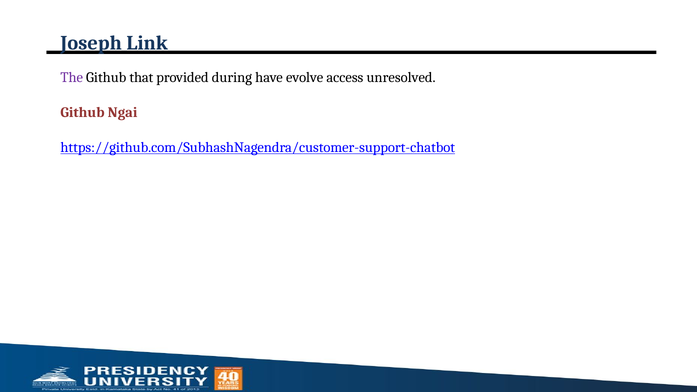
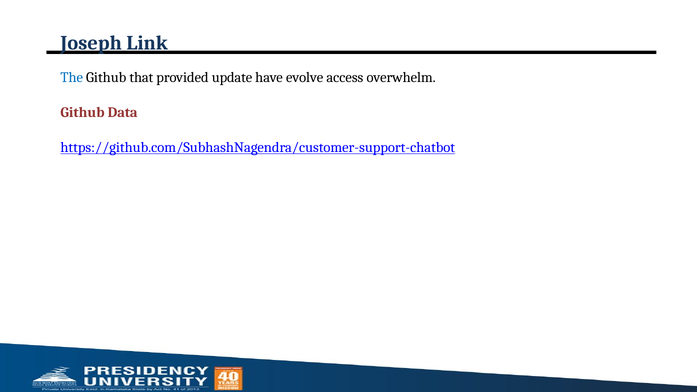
The colour: purple -> blue
during: during -> update
unresolved: unresolved -> overwhelm
Ngai: Ngai -> Data
